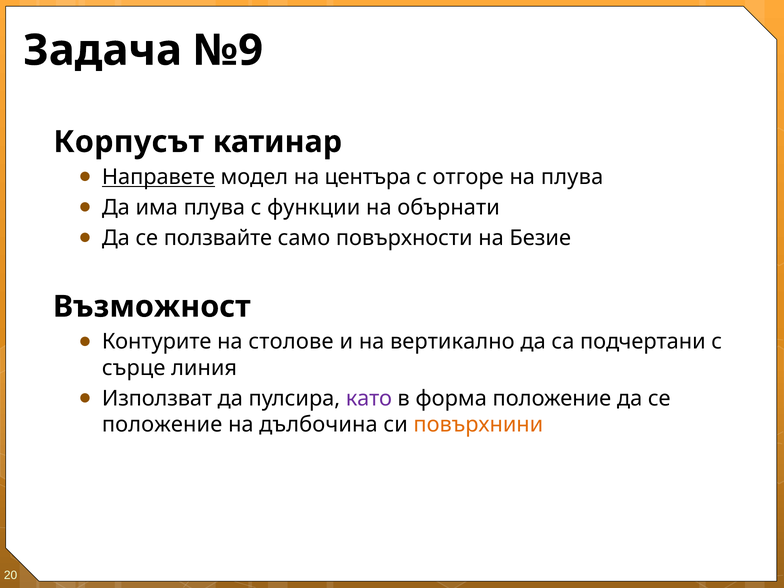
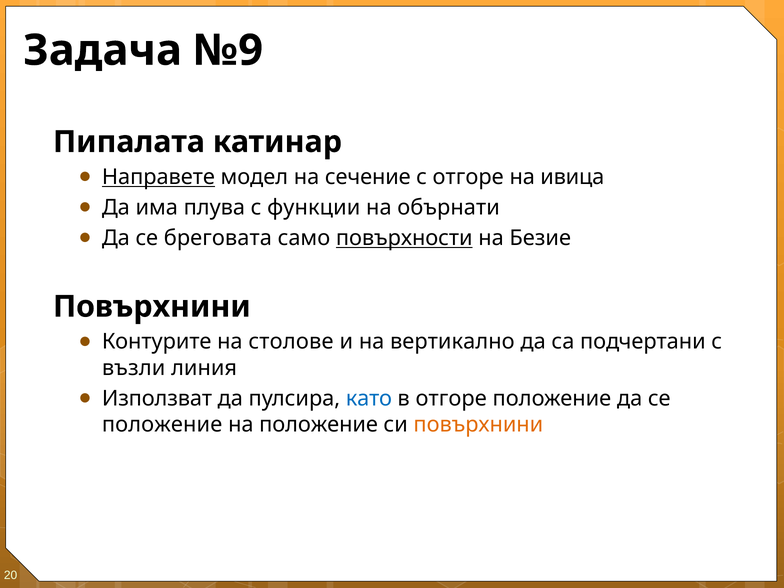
Корпусът: Корпусът -> Пипалата
центъра: центъра -> сечение
на плува: плува -> ивица
ползвайте: ползвайте -> бреговата
повърхности underline: none -> present
Възможност at (152, 307): Възможност -> Повърхнини
сърце: сърце -> възли
като colour: purple -> blue
в форма: форма -> отгоре
на дълбочина: дълбочина -> положение
